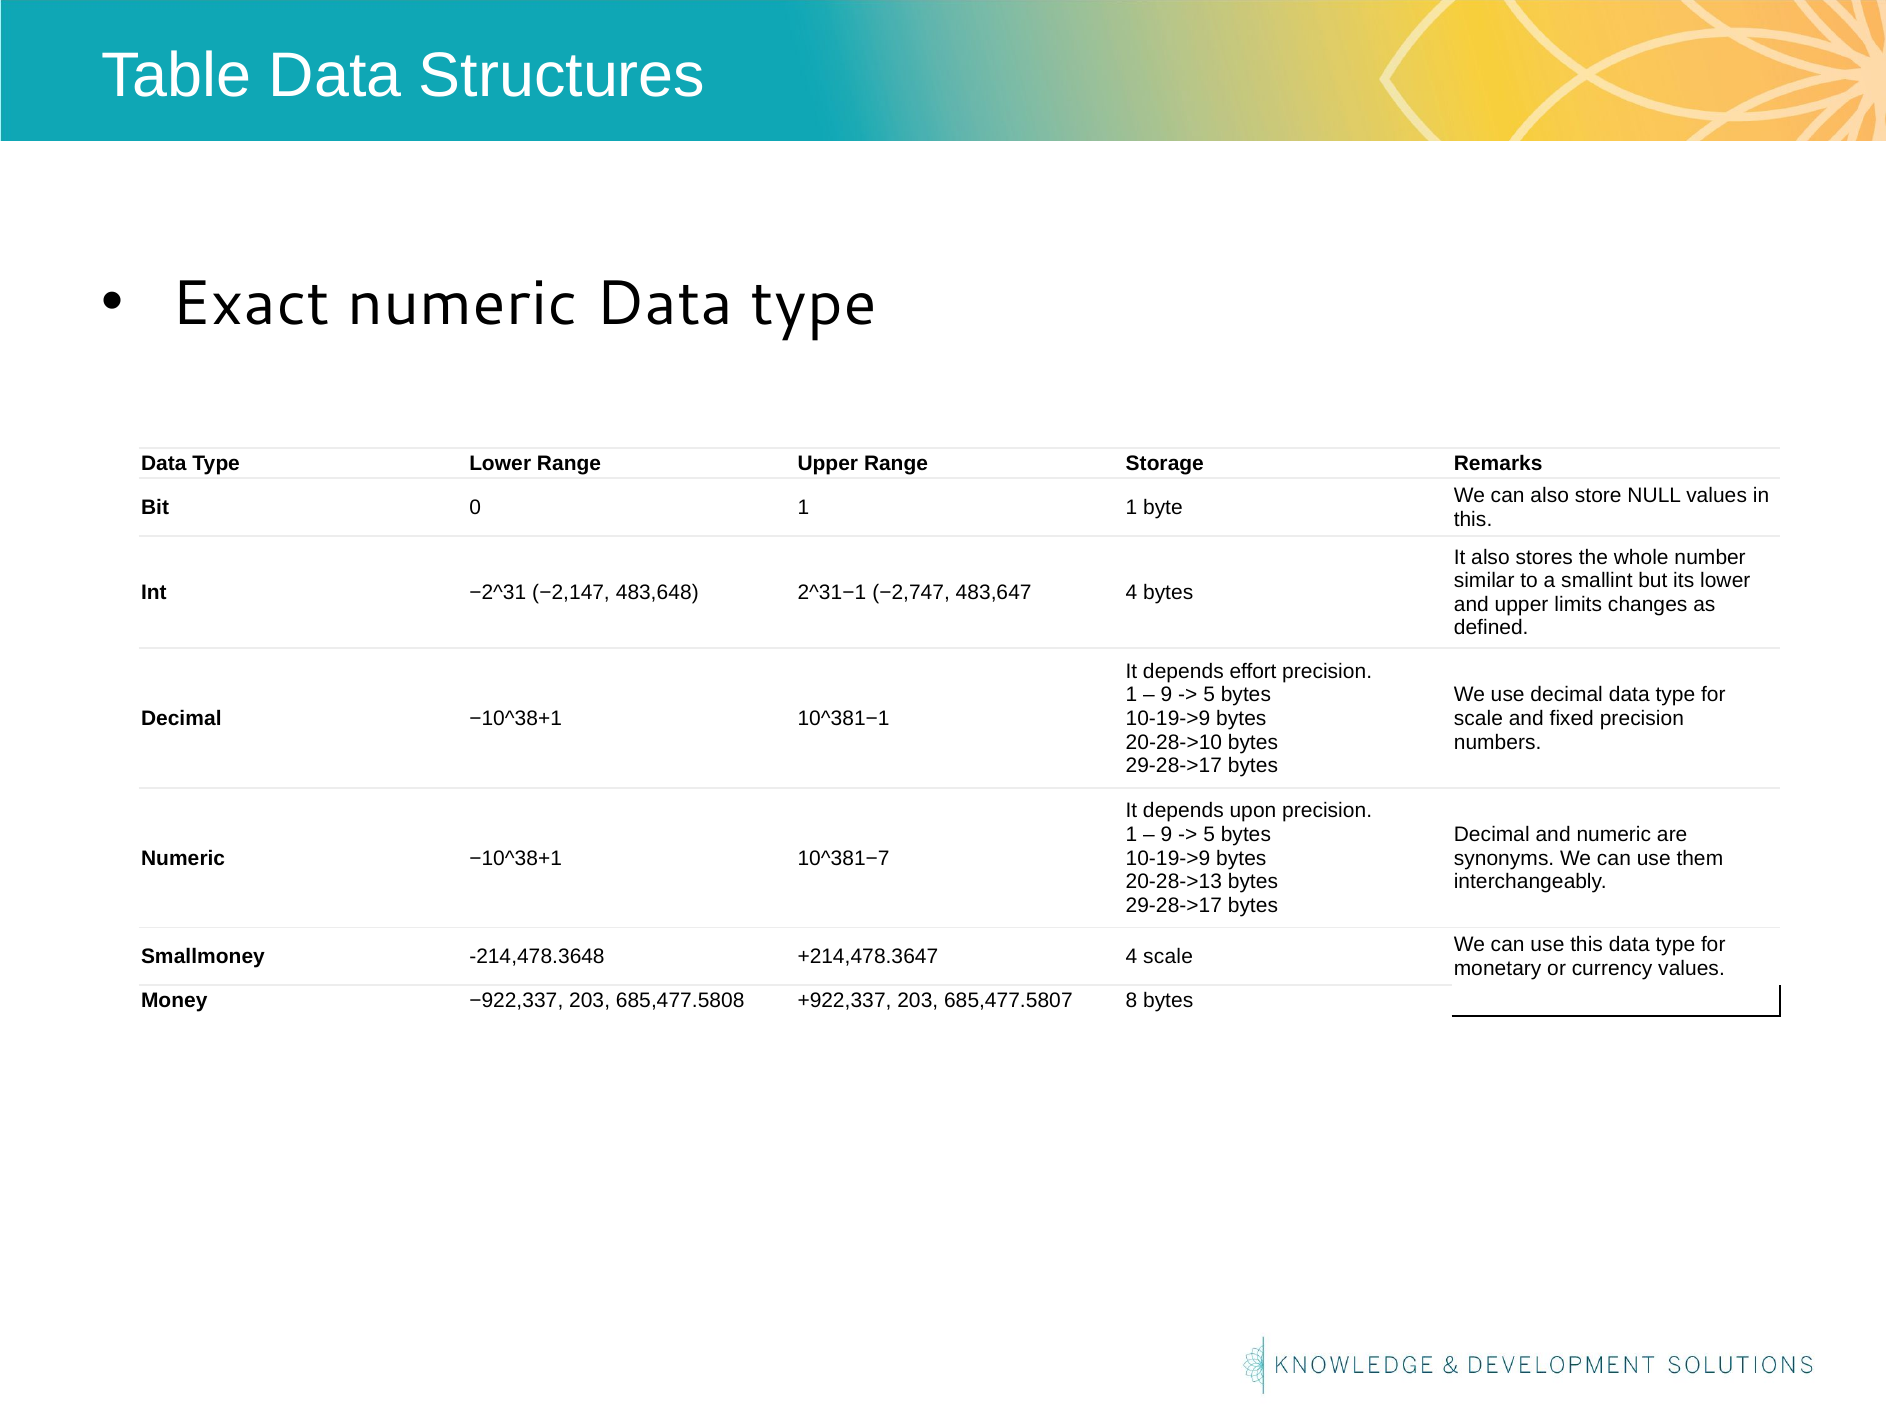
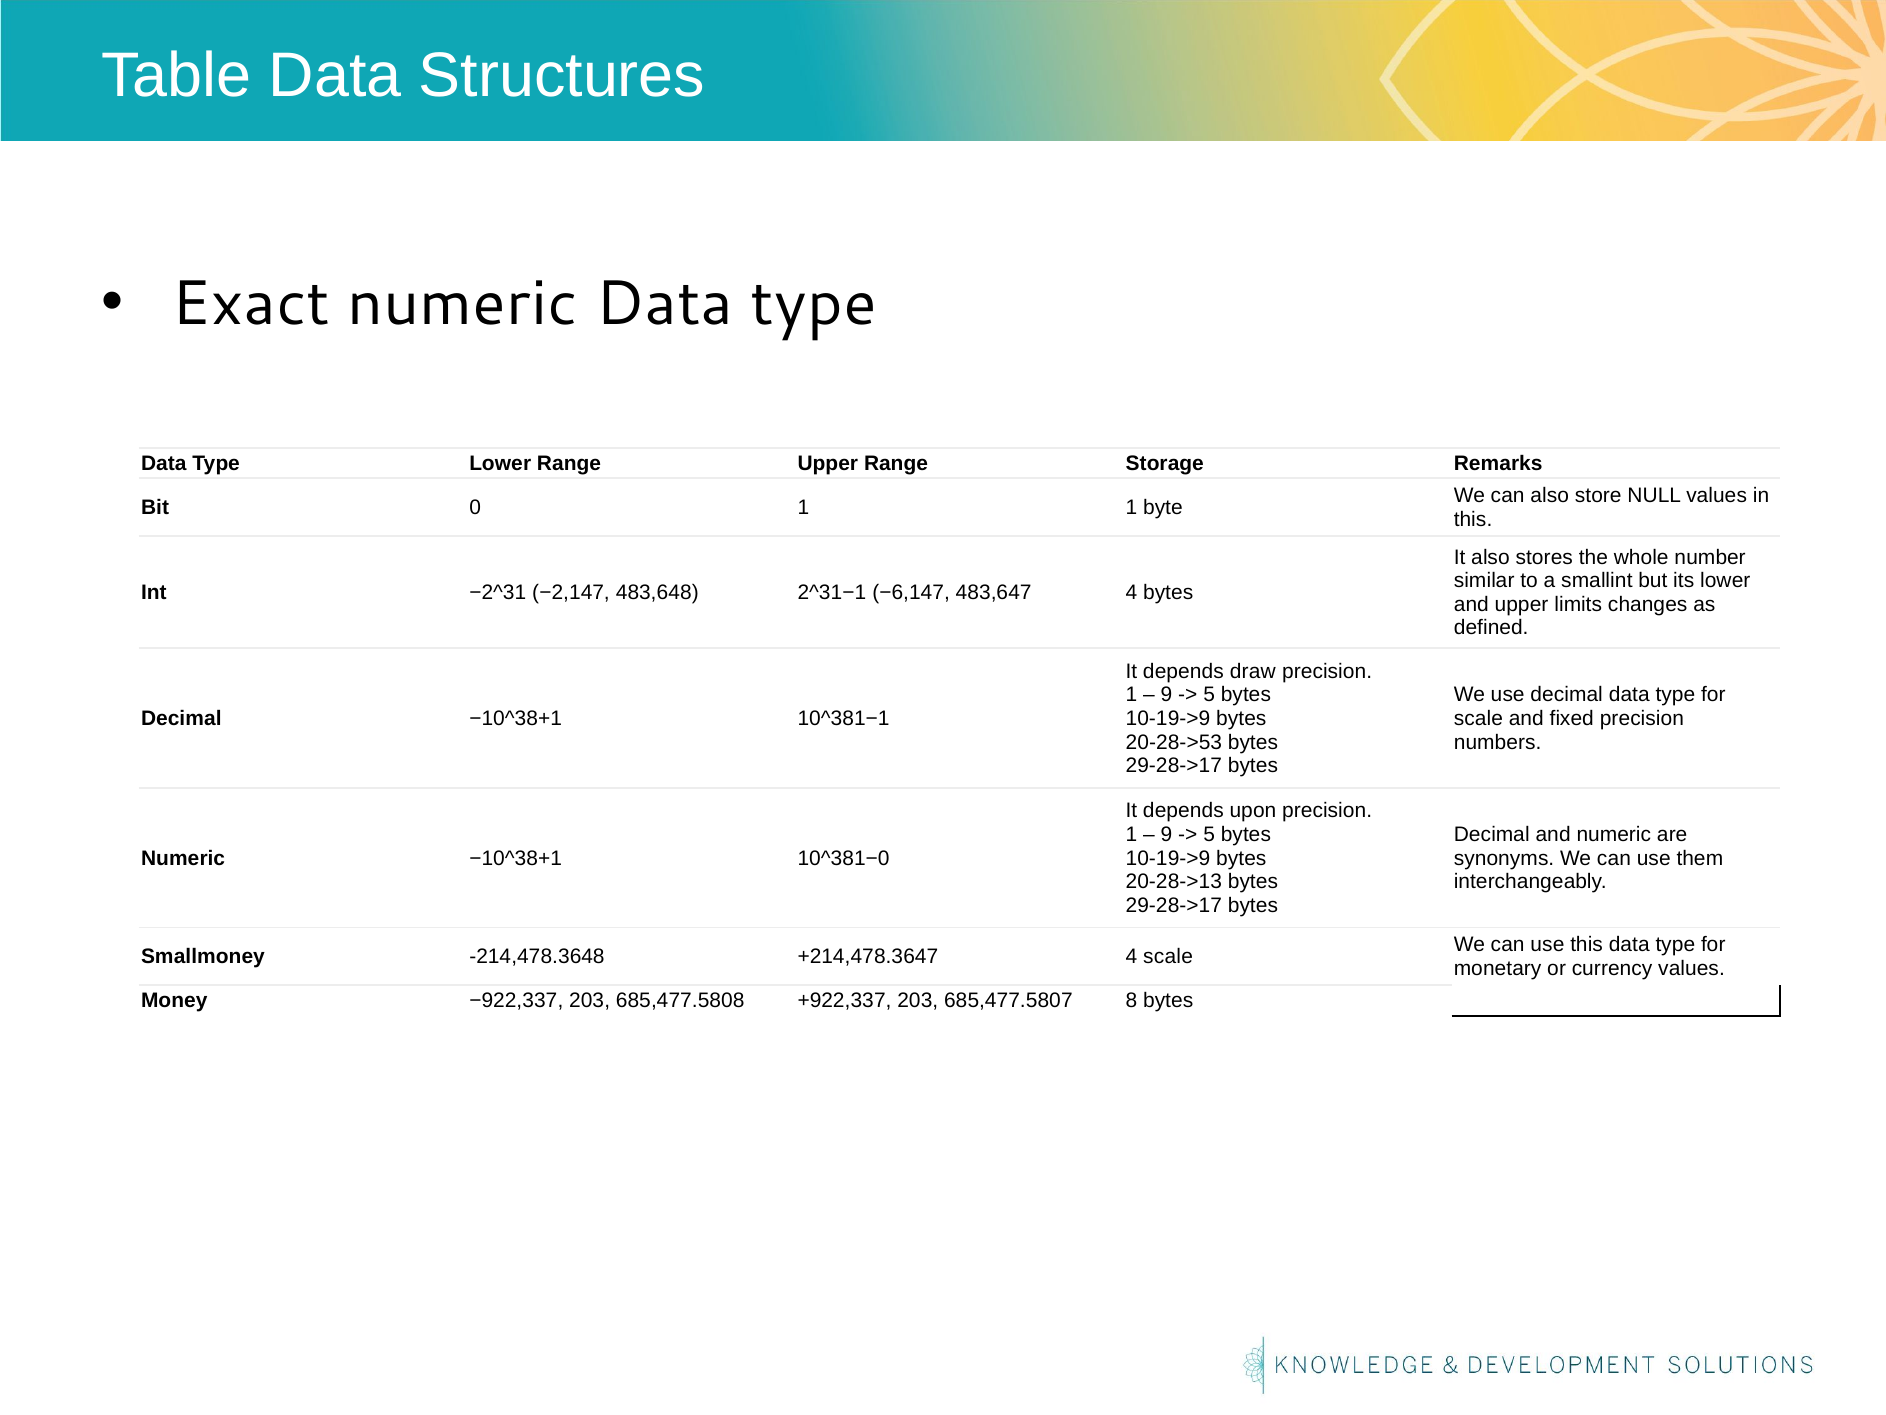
−2,747: −2,747 -> −6,147
effort: effort -> draw
20-28->10: 20-28->10 -> 20-28->53
10^381−7: 10^381−7 -> 10^381−0
